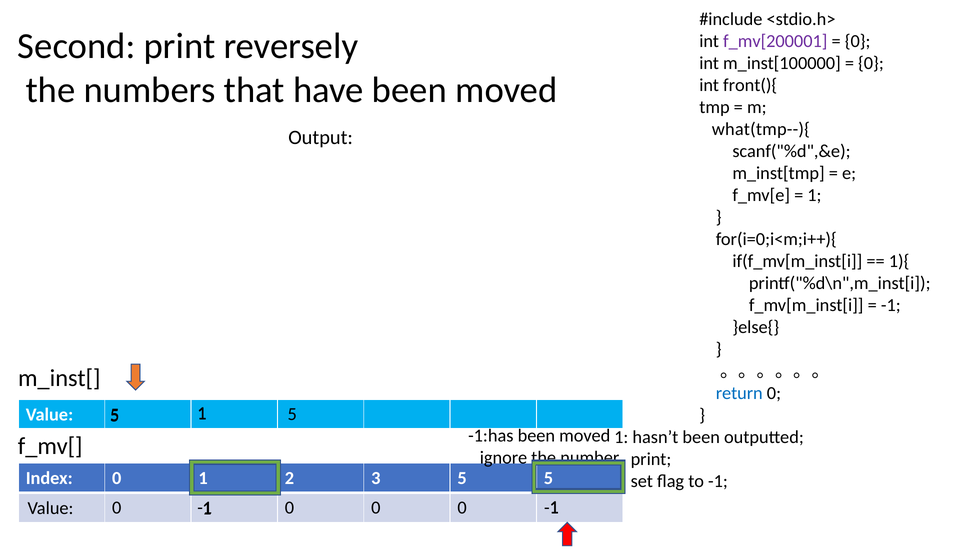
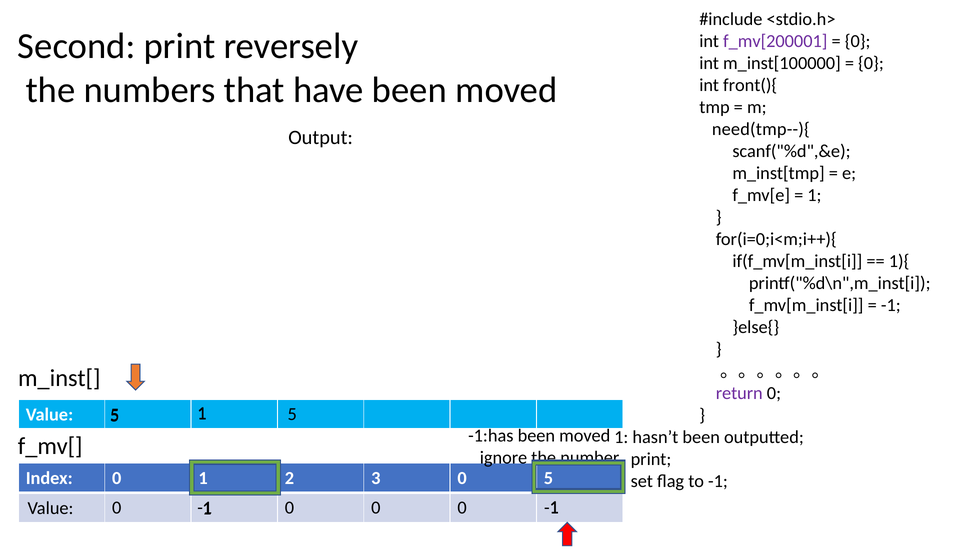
what(tmp--){: what(tmp--){ -> need(tmp--){
return colour: blue -> purple
3 5: 5 -> 0
